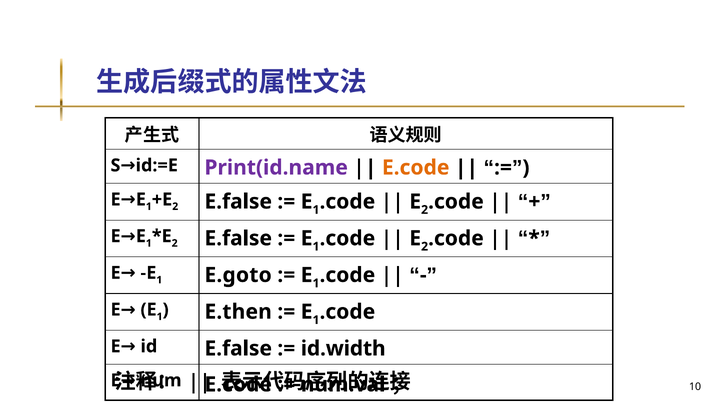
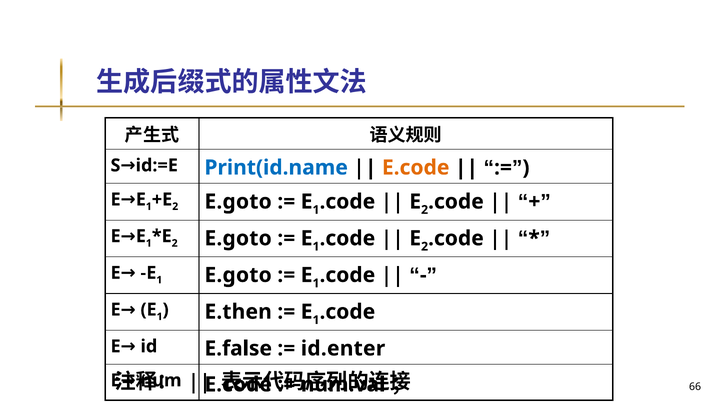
Print(id.name colour: purple -> blue
E.false at (238, 202): E.false -> E.goto
E.false at (238, 238): E.false -> E.goto
id.width: id.width -> id.enter
10: 10 -> 66
